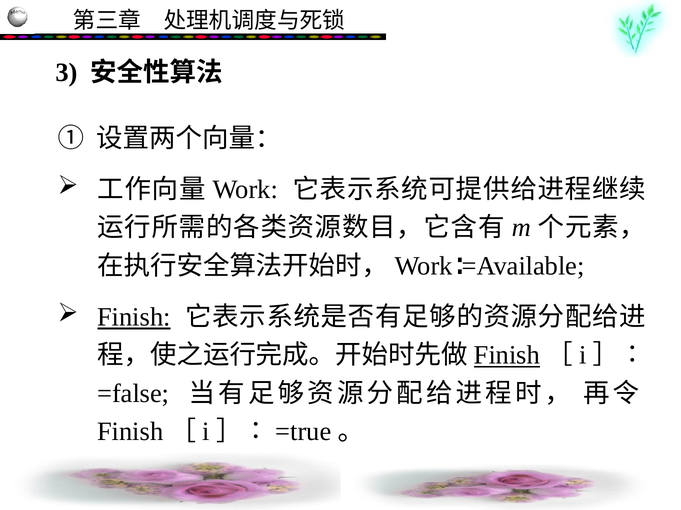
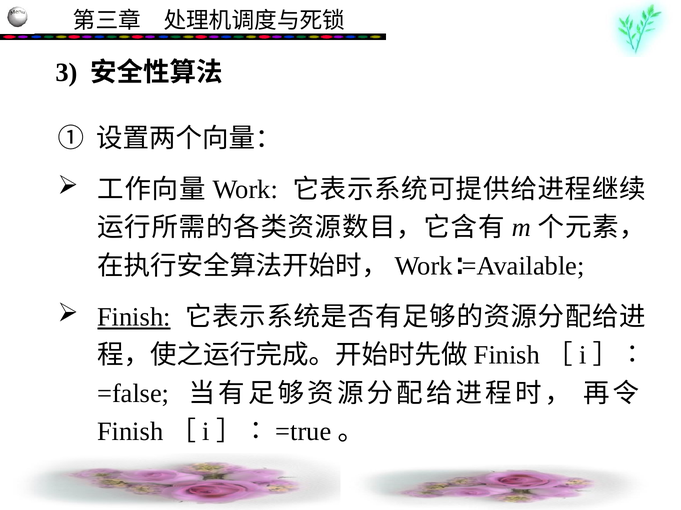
Finish at (507, 356) underline: present -> none
